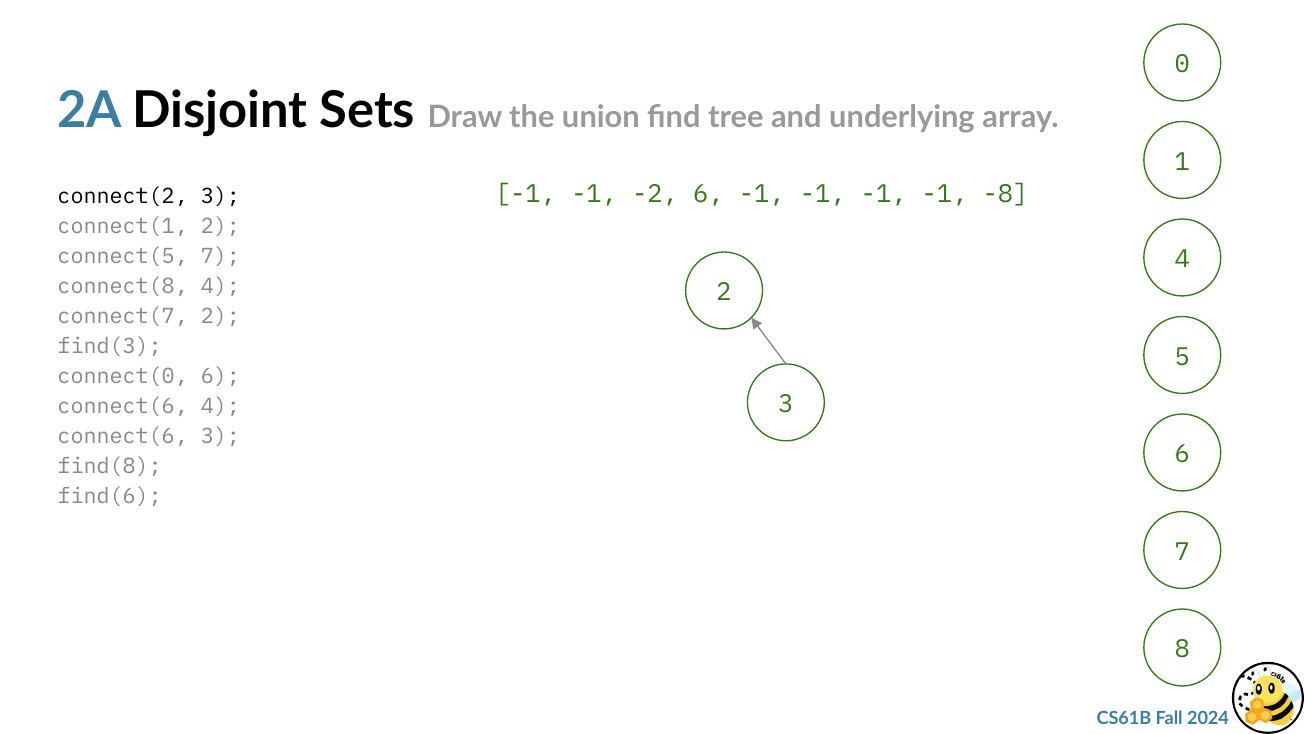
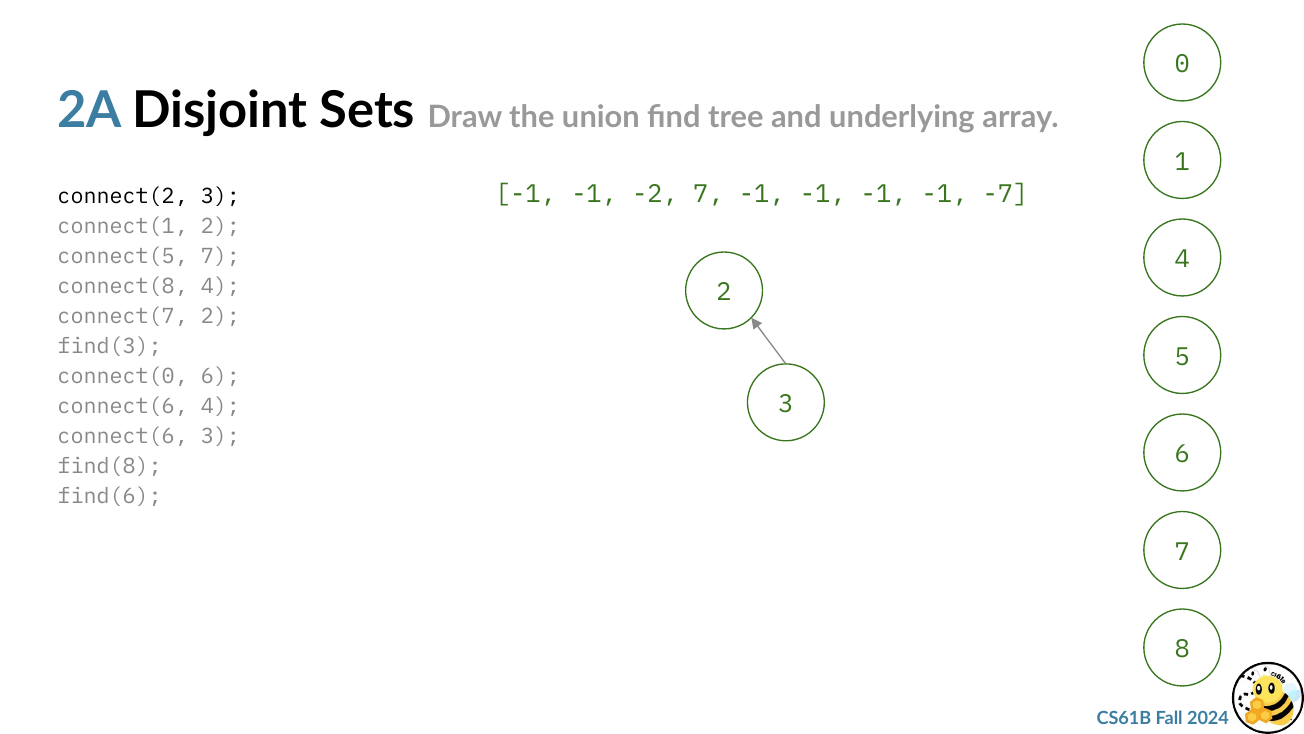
-2 6: 6 -> 7
-8: -8 -> -7
